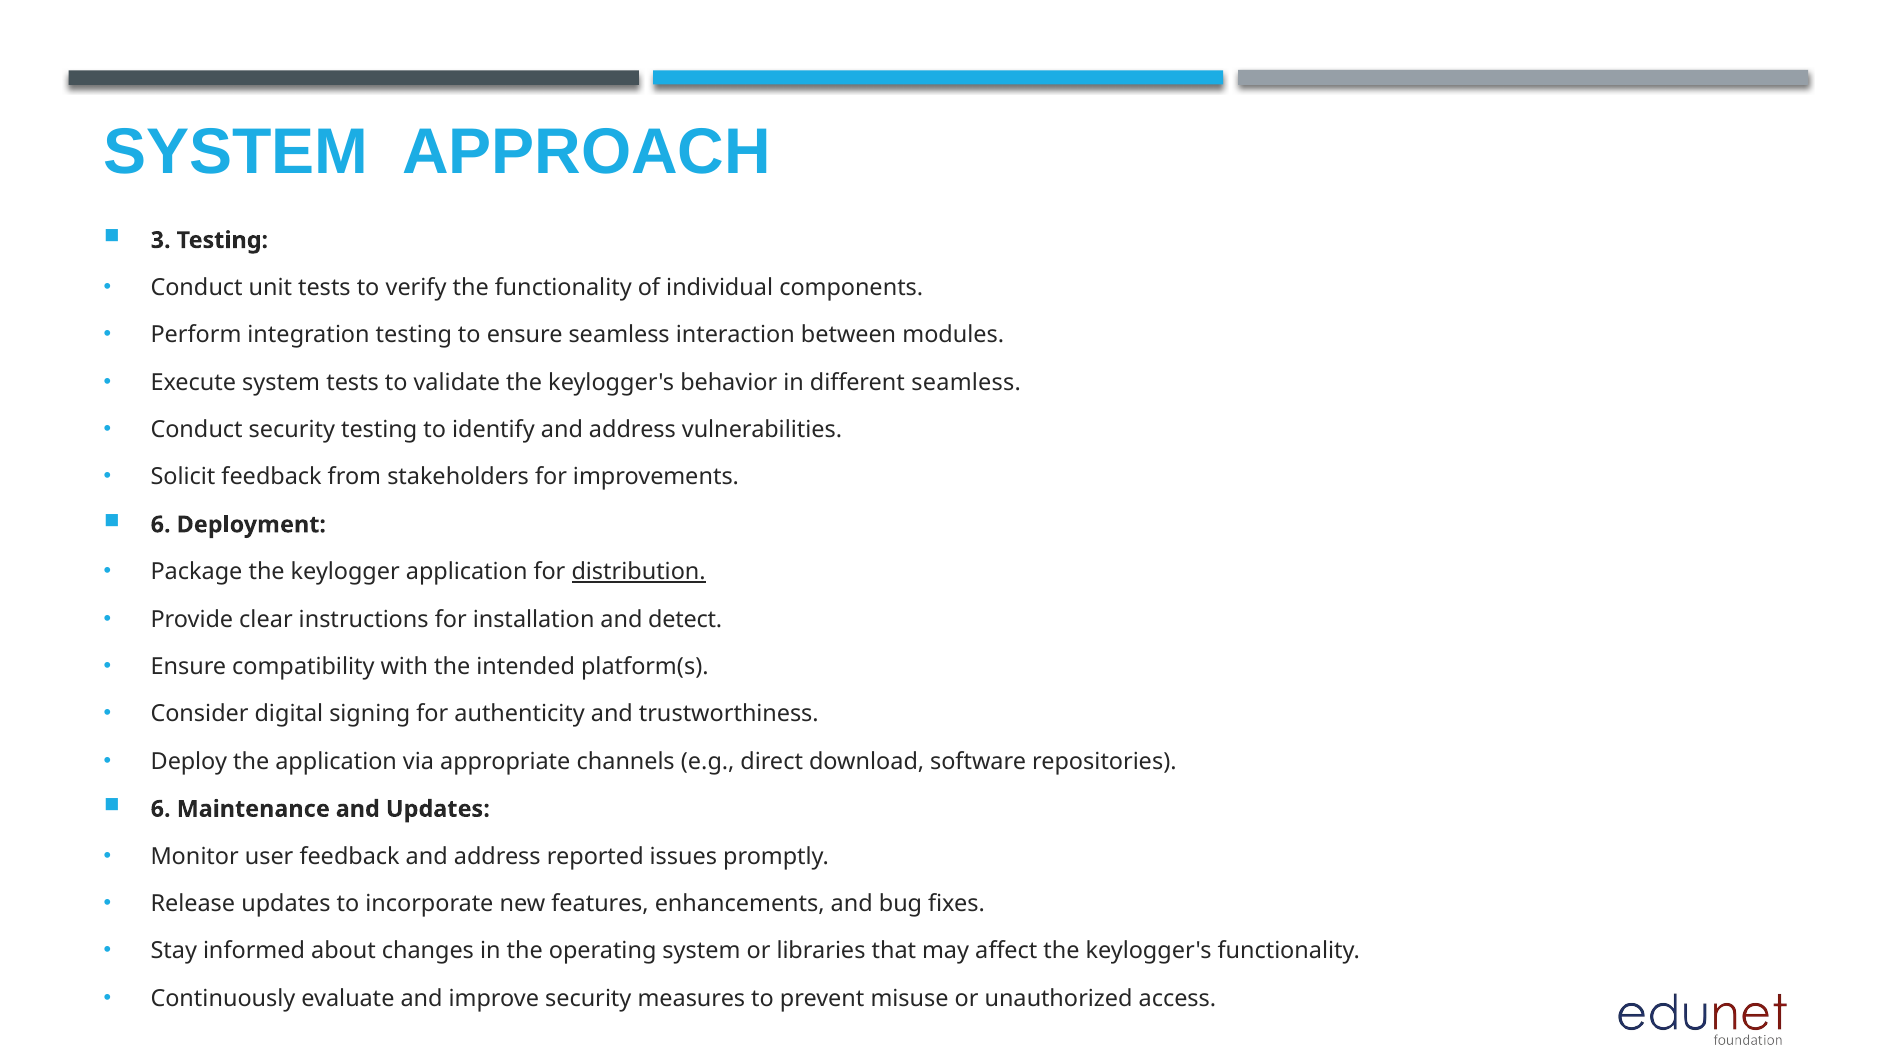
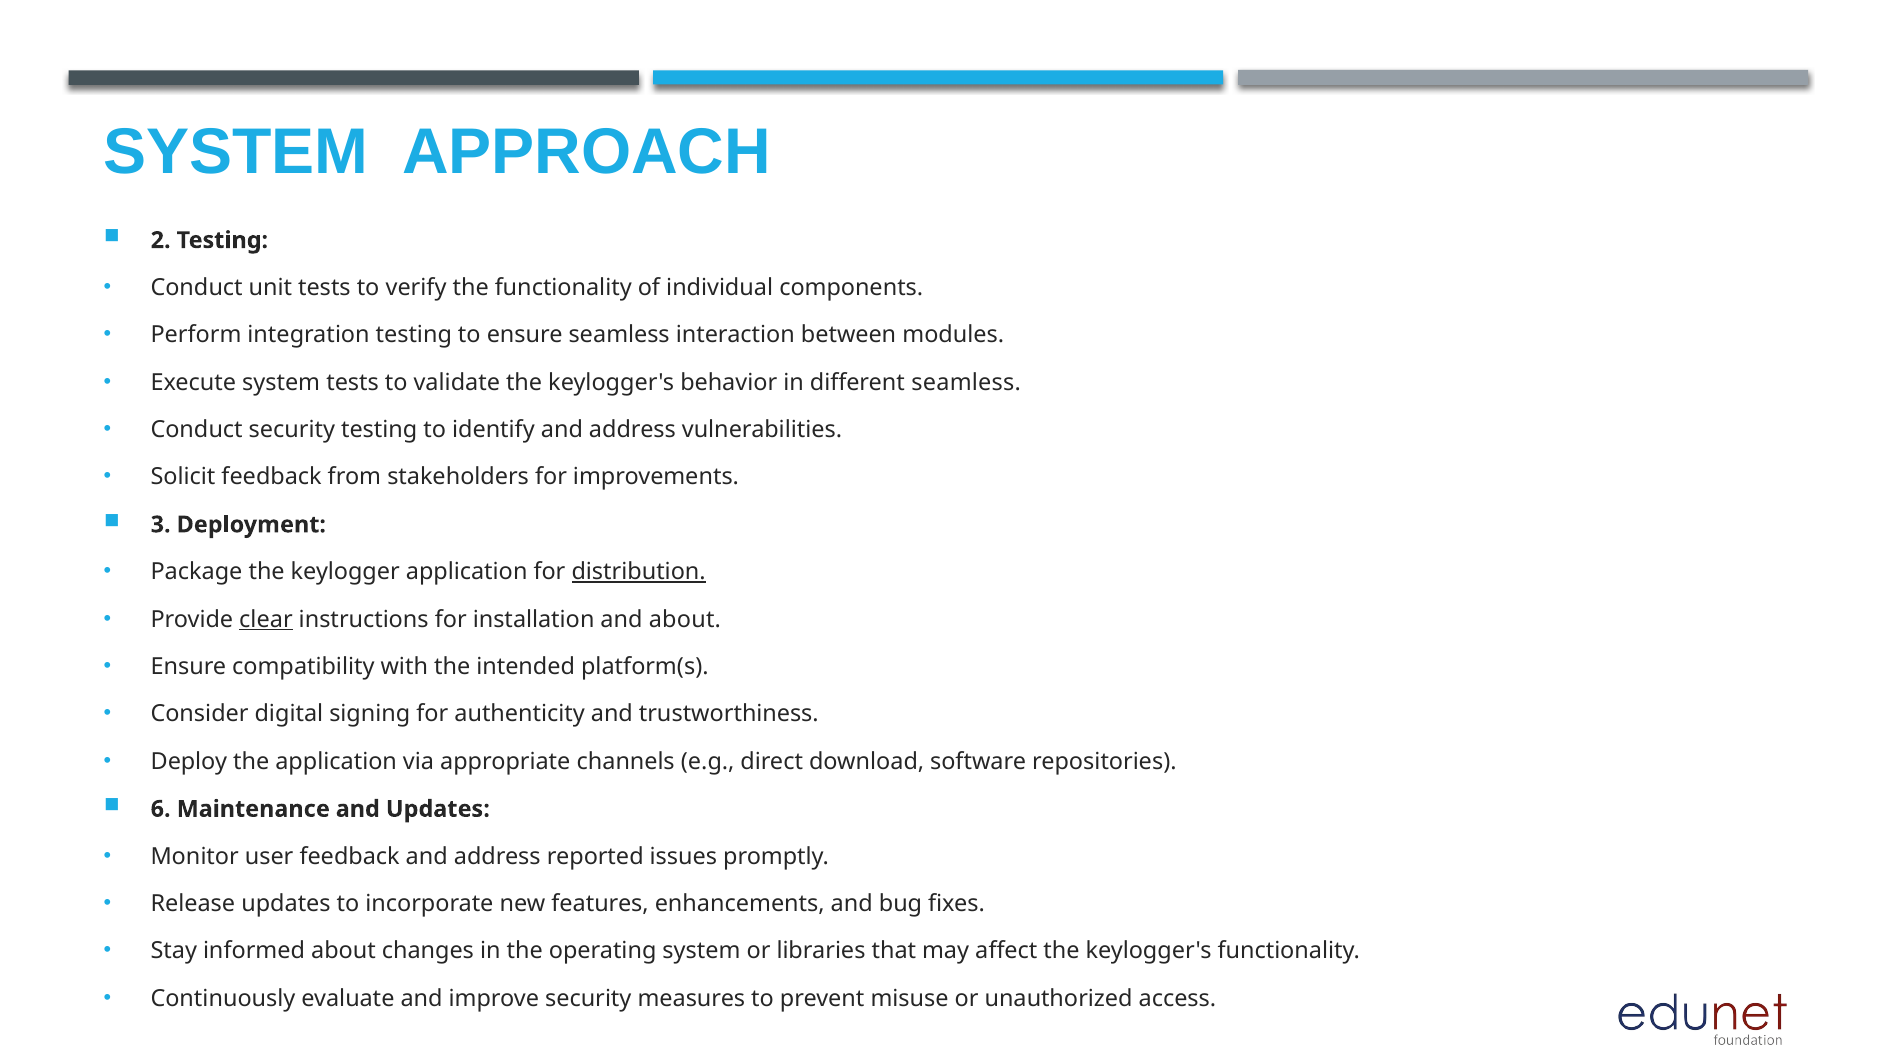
3: 3 -> 2
6 at (161, 525): 6 -> 3
clear underline: none -> present
and detect: detect -> about
